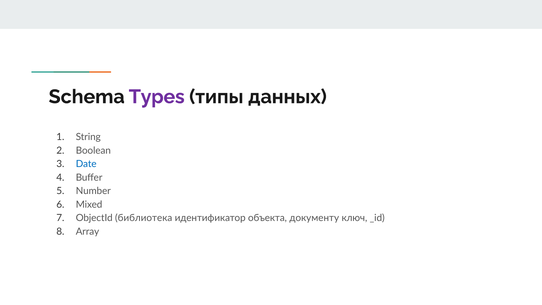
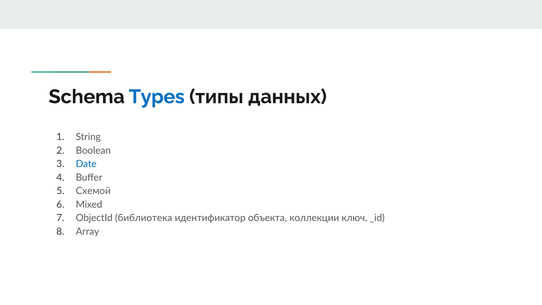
Types colour: purple -> blue
Number: Number -> Схемой
документу: документу -> коллекции
